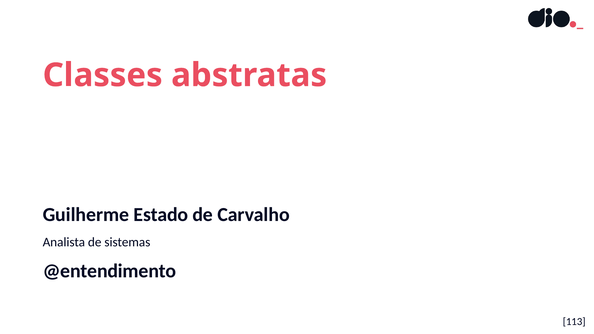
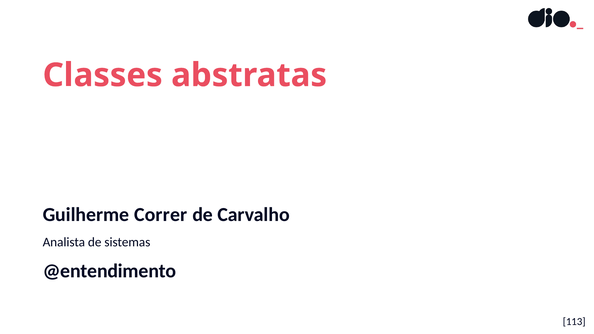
Estado: Estado -> Correr
